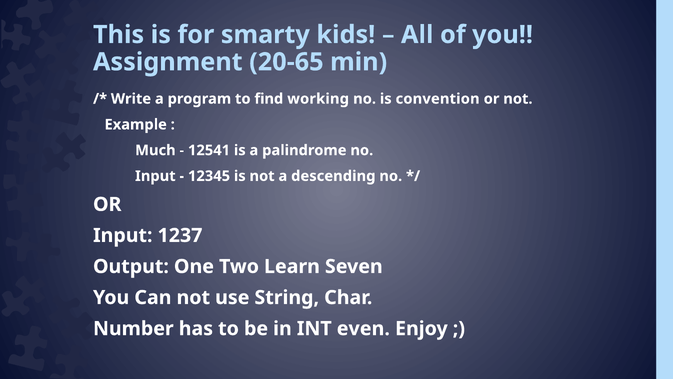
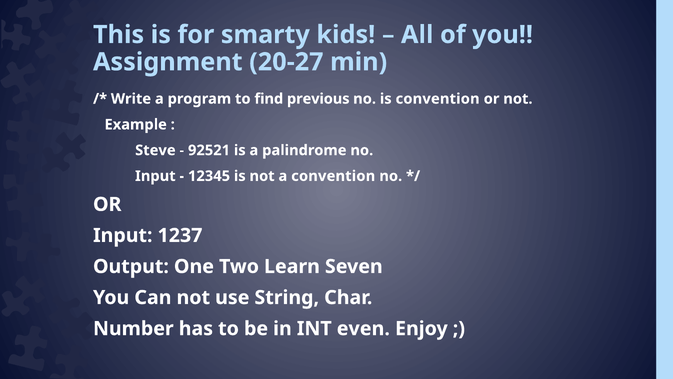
20-65: 20-65 -> 20-27
working: working -> previous
Much: Much -> Steve
12541: 12541 -> 92521
a descending: descending -> convention
